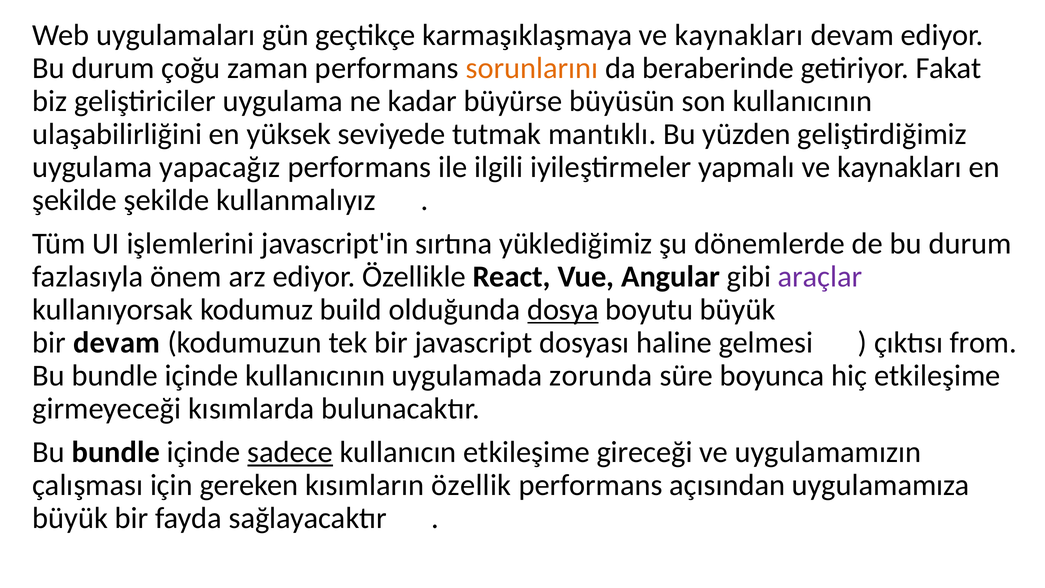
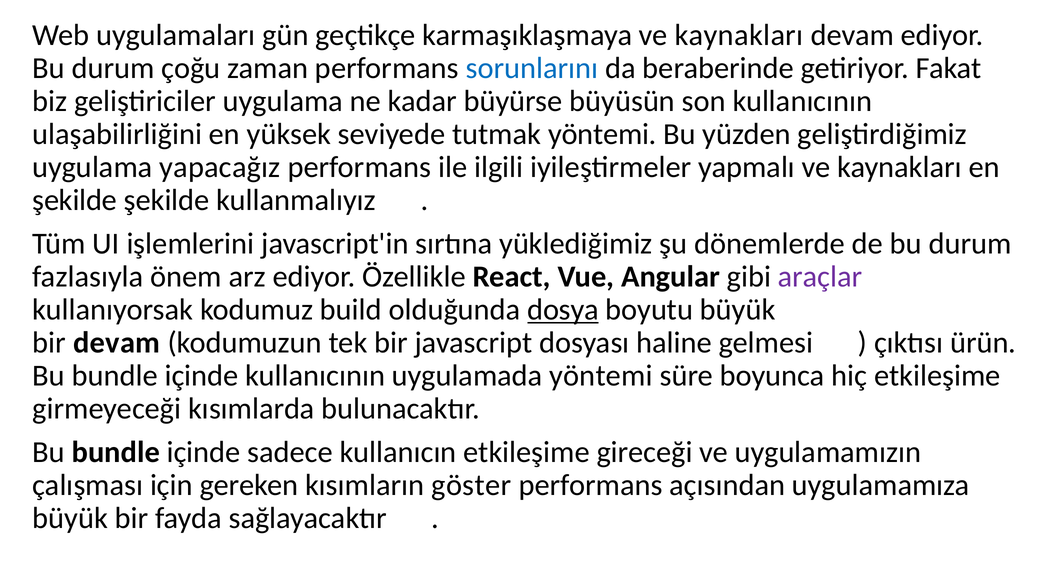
sorunlarını colour: orange -> blue
tutmak mantıklı: mantıklı -> yöntemi
from: from -> ürün
uygulamada zorunda: zorunda -> yöntemi
sadece underline: present -> none
özellik: özellik -> göster
